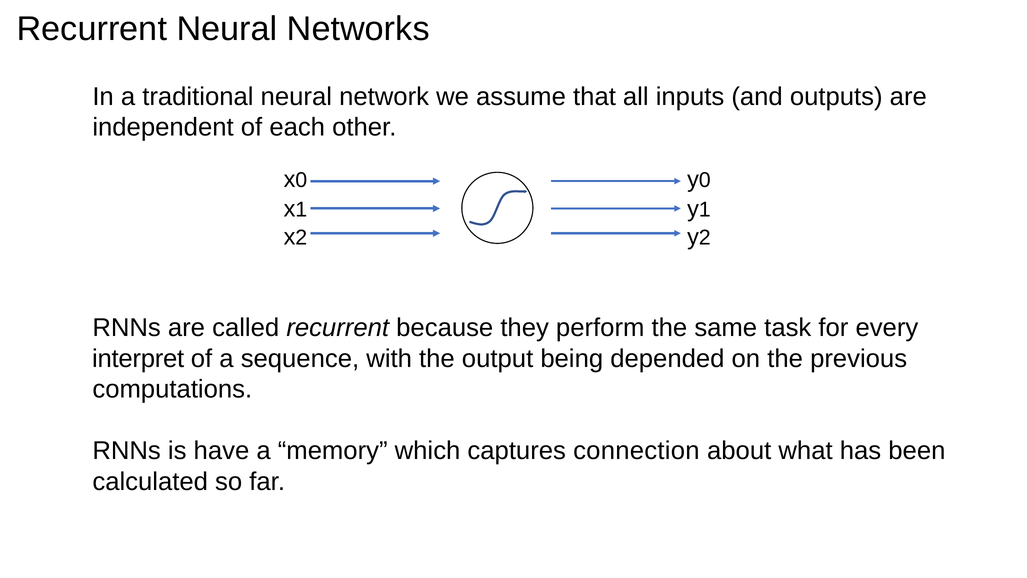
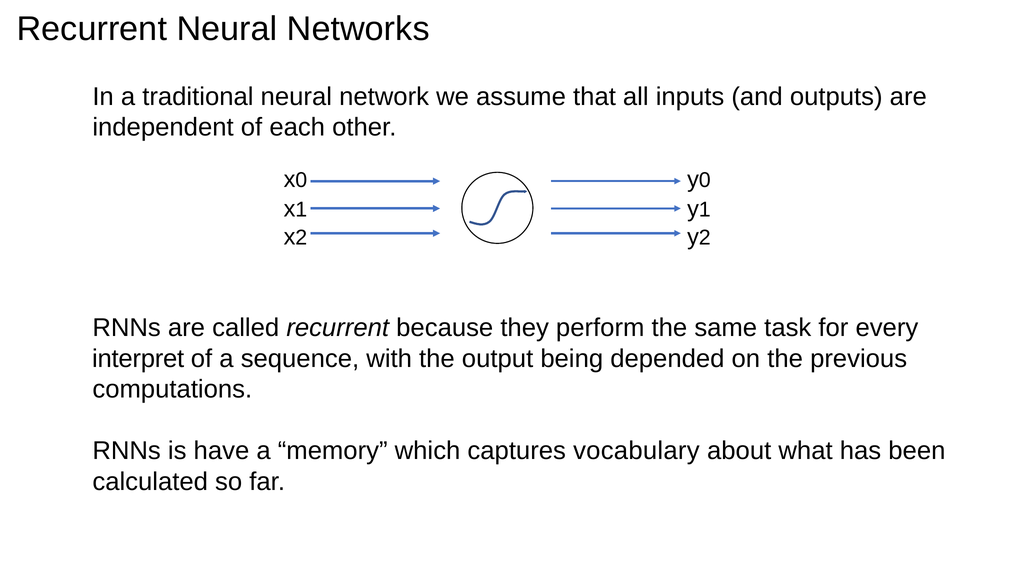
connection: connection -> vocabulary
